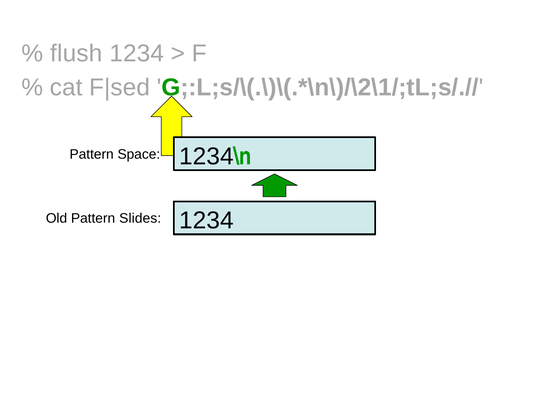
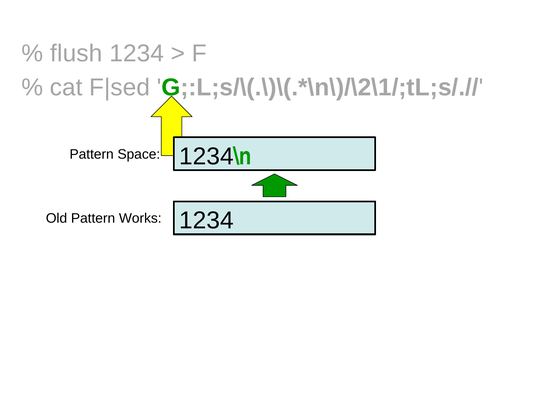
Slides: Slides -> Works
